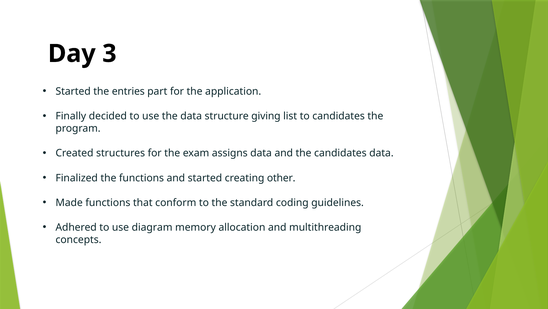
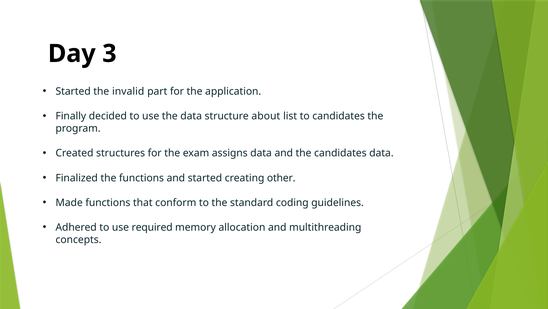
entries: entries -> invalid
giving: giving -> about
diagram: diagram -> required
